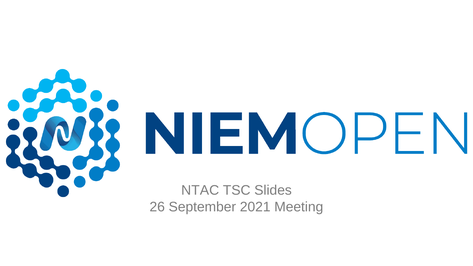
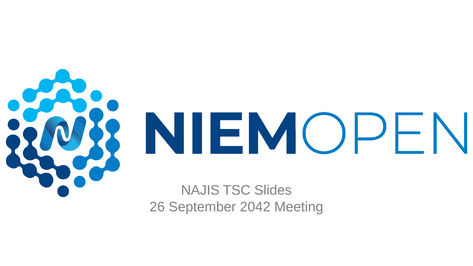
NTAC: NTAC -> NAJIS
2021: 2021 -> 2042
